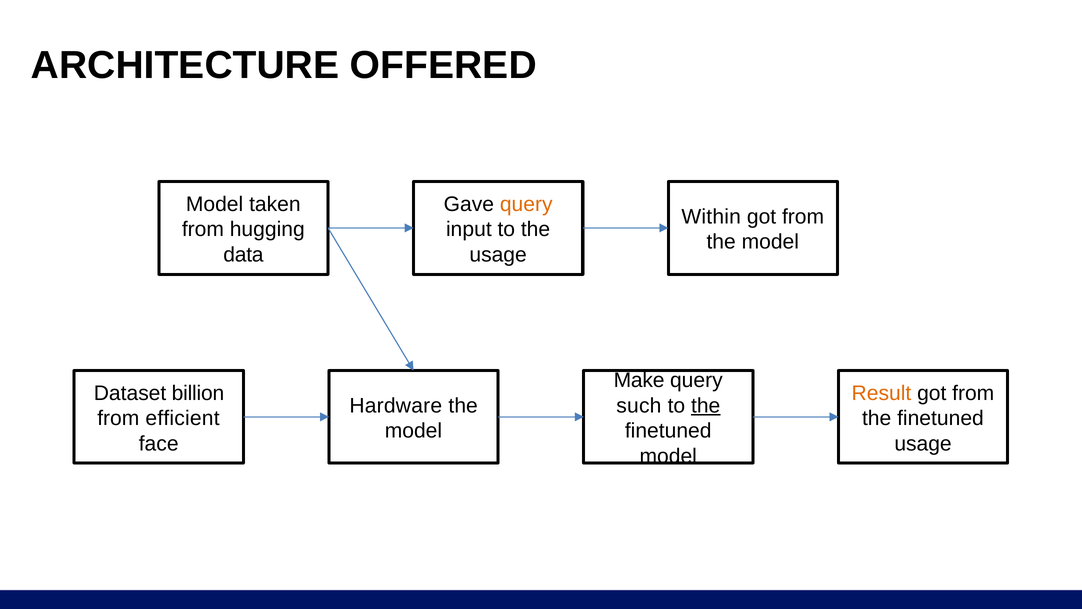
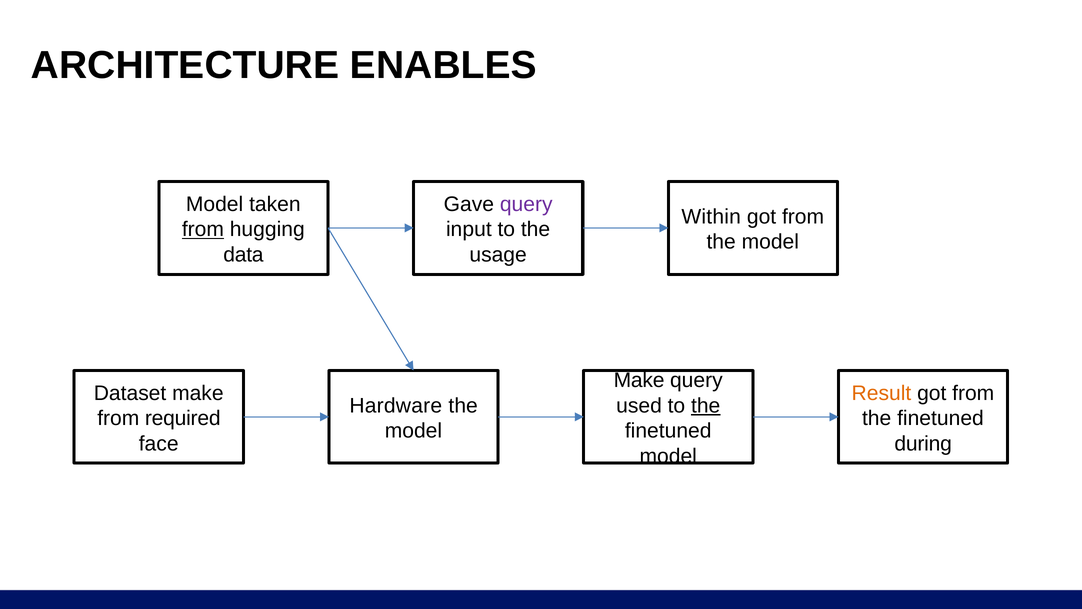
OFFERED: OFFERED -> ENABLES
query at (526, 204) colour: orange -> purple
from at (203, 229) underline: none -> present
Dataset billion: billion -> make
such: such -> used
efficient: efficient -> required
usage at (923, 443): usage -> during
